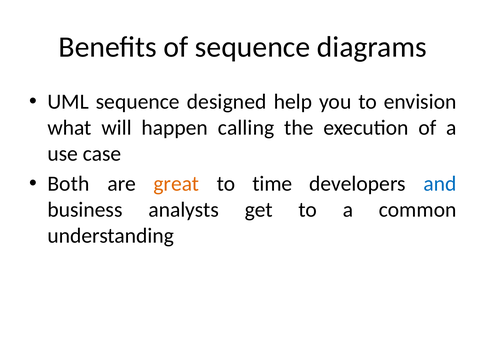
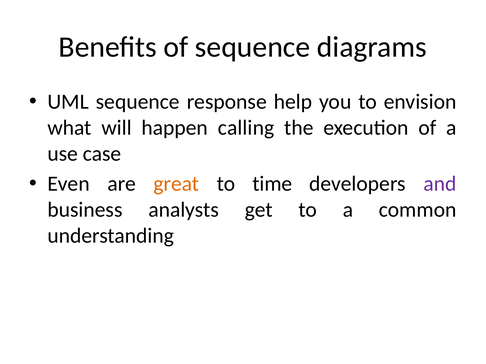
designed: designed -> response
Both: Both -> Even
and colour: blue -> purple
